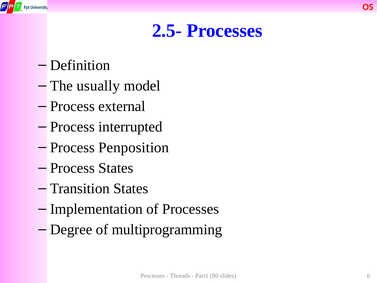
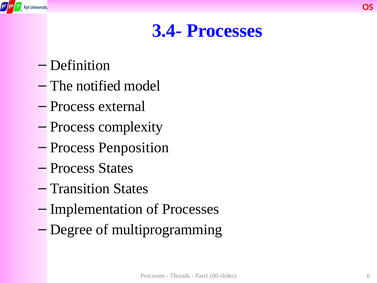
2.5-: 2.5- -> 3.4-
usually: usually -> notified
interrupted: interrupted -> complexity
